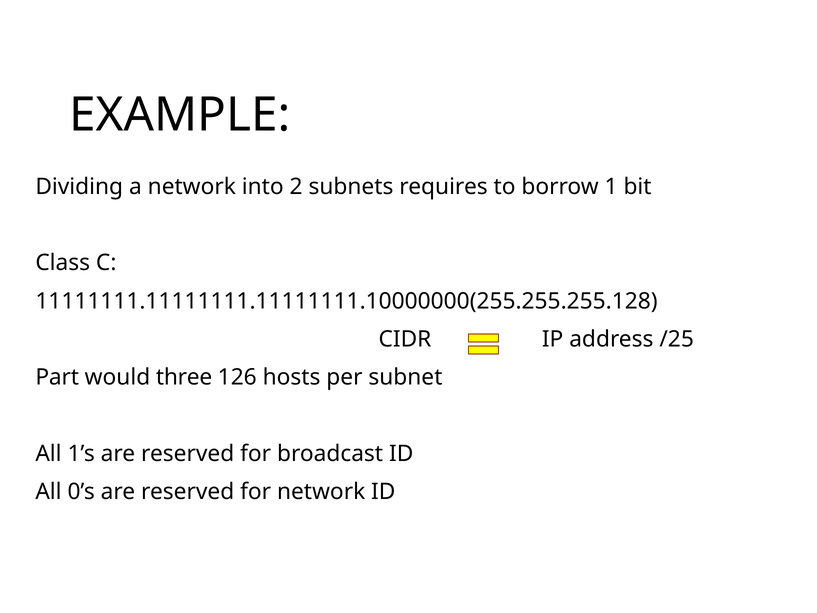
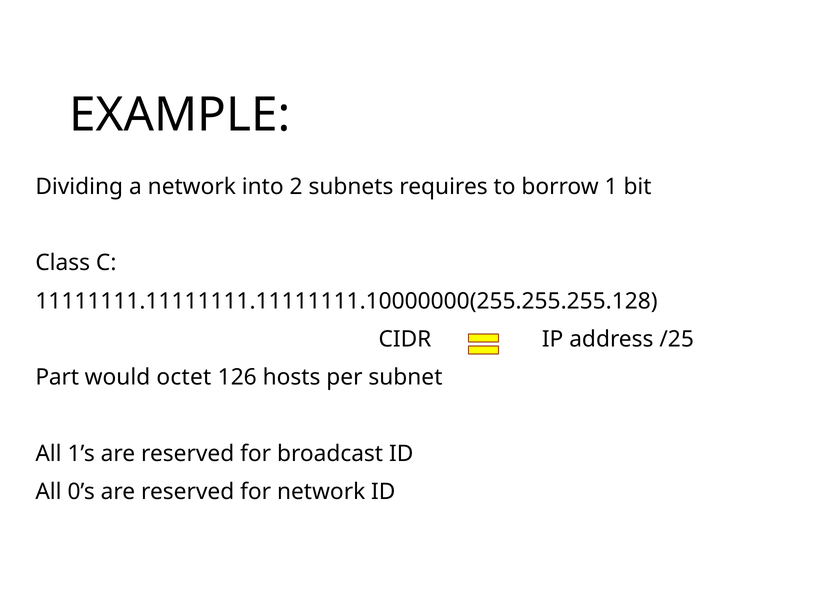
three: three -> octet
